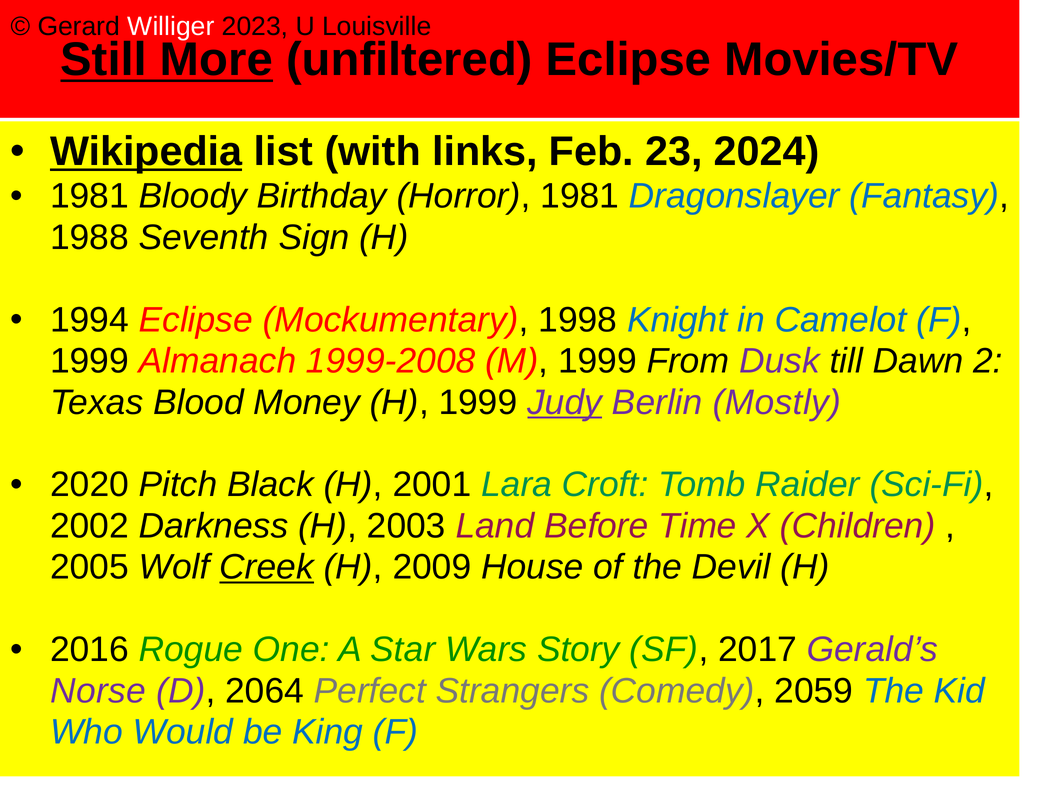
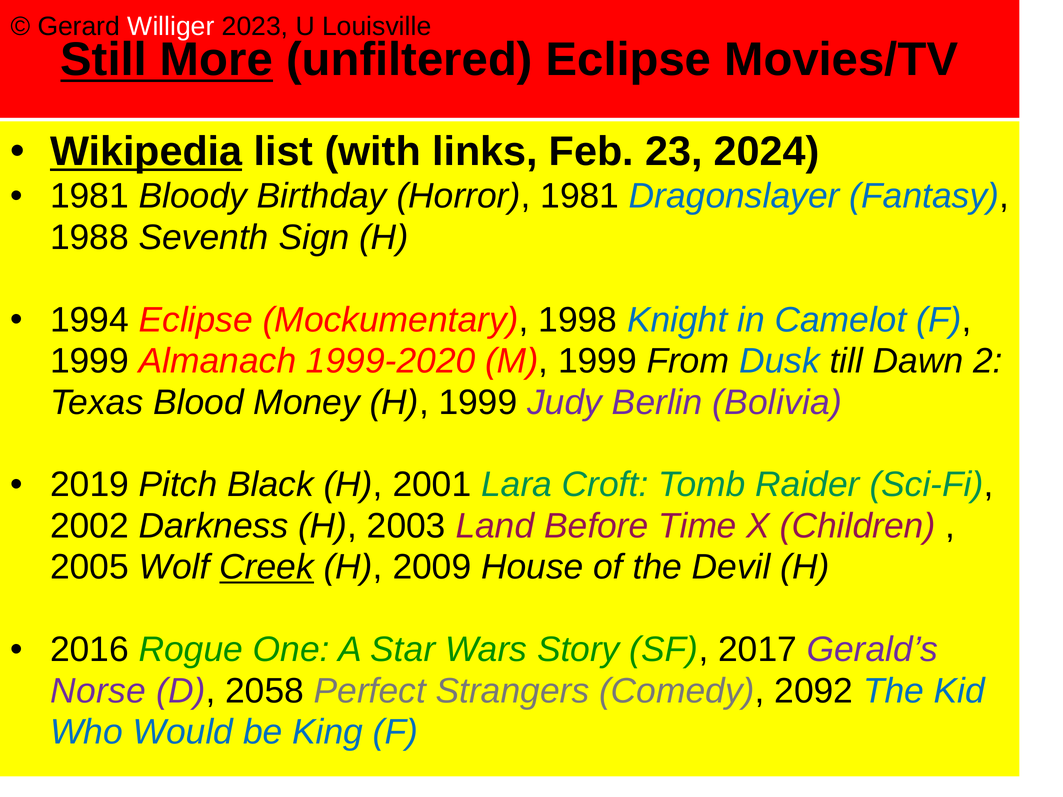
1999-2008: 1999-2008 -> 1999-2020
Dusk colour: purple -> blue
Judy underline: present -> none
Mostly: Mostly -> Bolivia
2020: 2020 -> 2019
2064: 2064 -> 2058
2059: 2059 -> 2092
